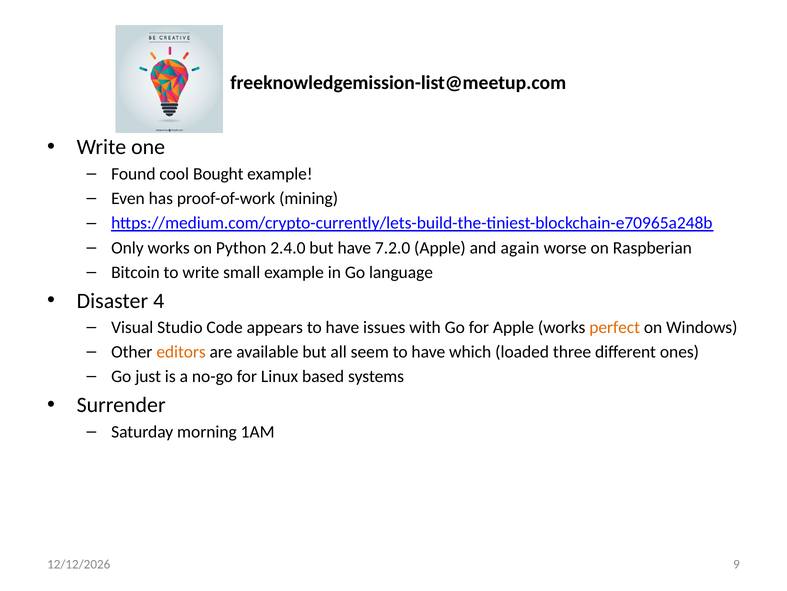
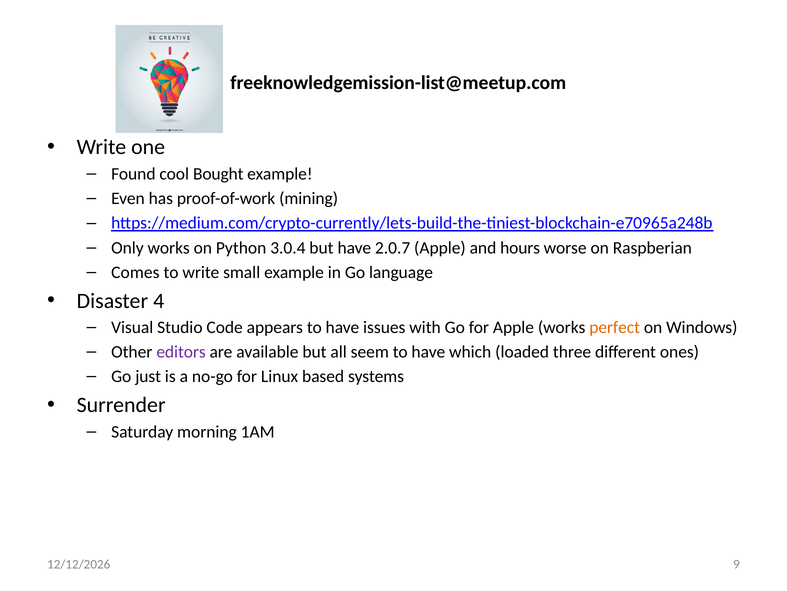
2.4.0: 2.4.0 -> 3.0.4
7.2.0: 7.2.0 -> 2.0.7
again: again -> hours
Bitcoin: Bitcoin -> Comes
editors colour: orange -> purple
